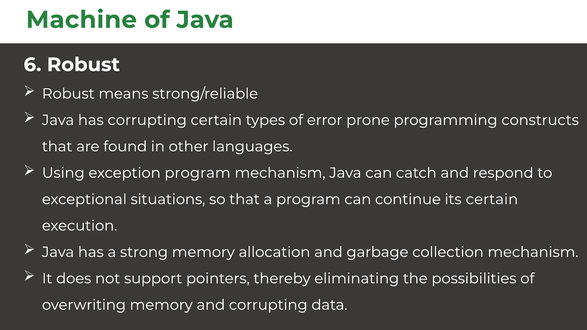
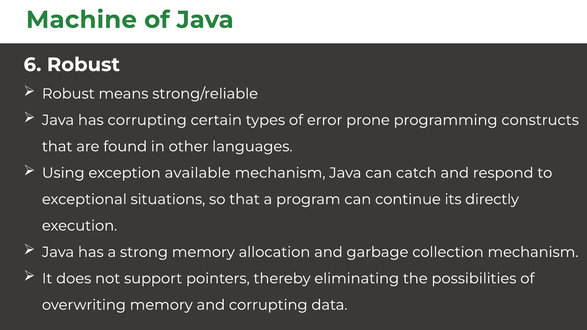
exception program: program -> available
its certain: certain -> directly
